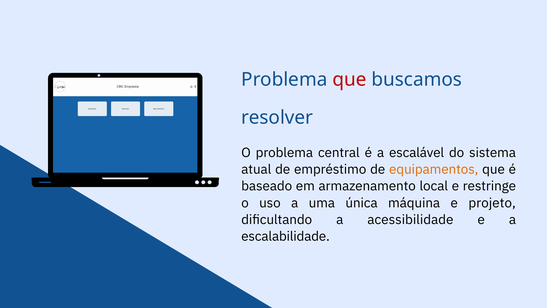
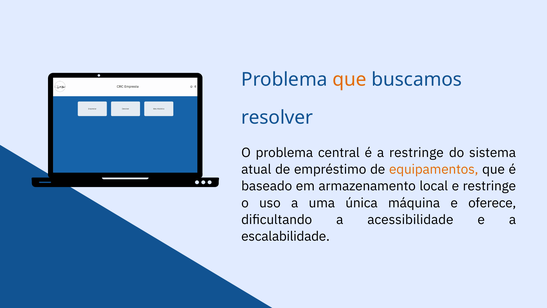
que at (349, 79) colour: red -> orange
a escalável: escalável -> restringe
projeto: projeto -> oferece
